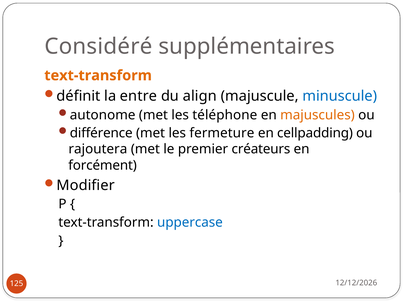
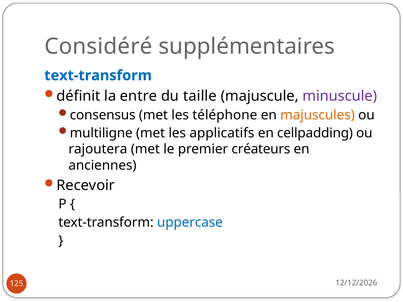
text-transform at (98, 76) colour: orange -> blue
align: align -> taille
minuscule colour: blue -> purple
autonome: autonome -> consensus
différence: différence -> multiligne
fermeture: fermeture -> applicatifs
forcément: forcément -> anciennes
Modifier: Modifier -> Recevoir
